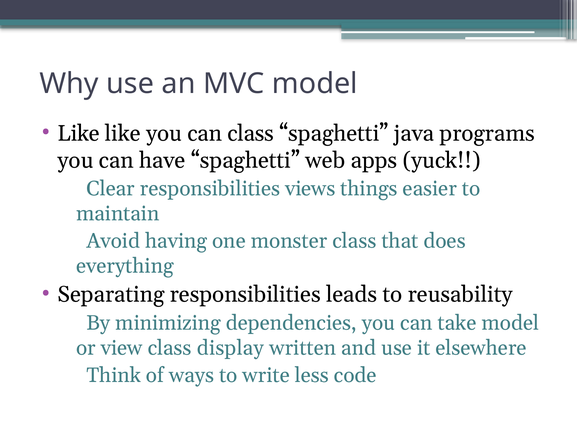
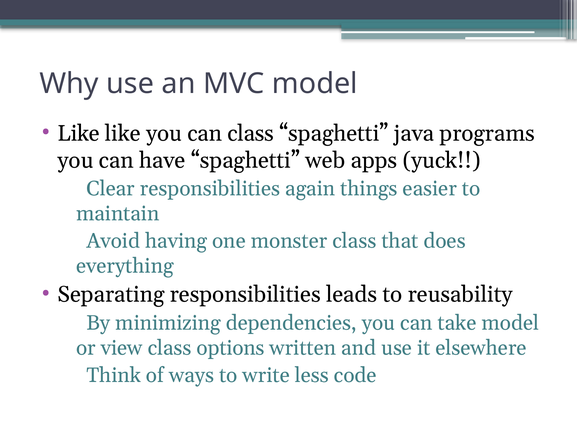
views: views -> again
display: display -> options
